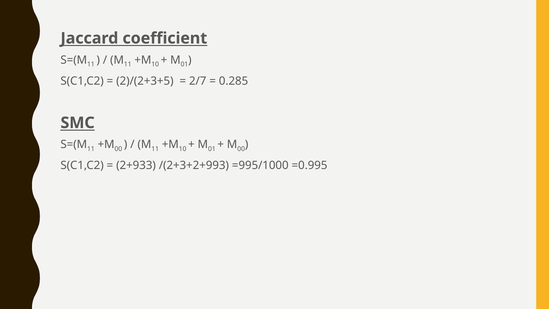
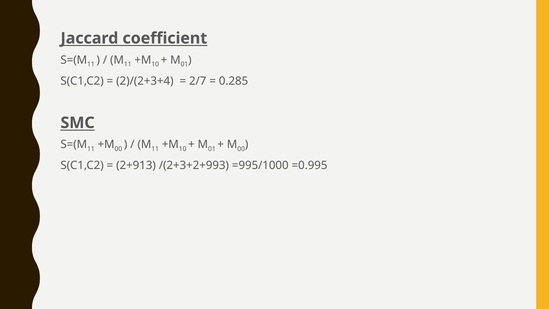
2)/(2+3+5: 2)/(2+3+5 -> 2)/(2+3+4
2+933: 2+933 -> 2+913
